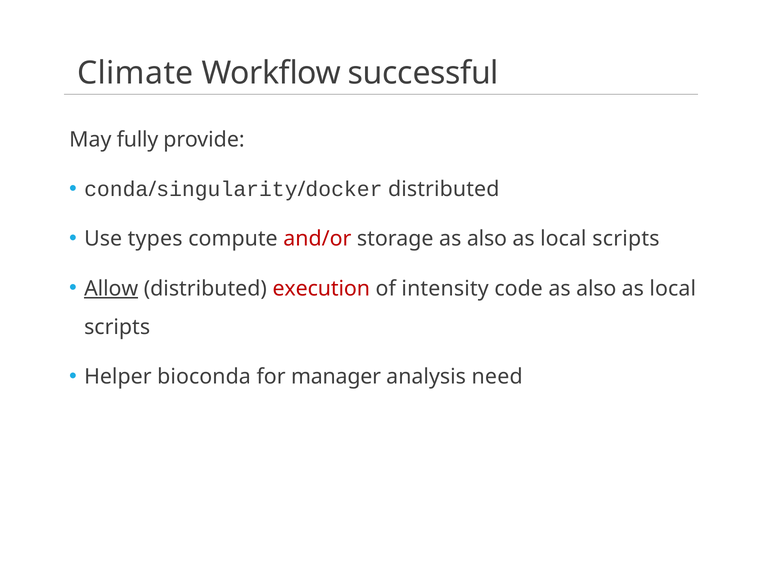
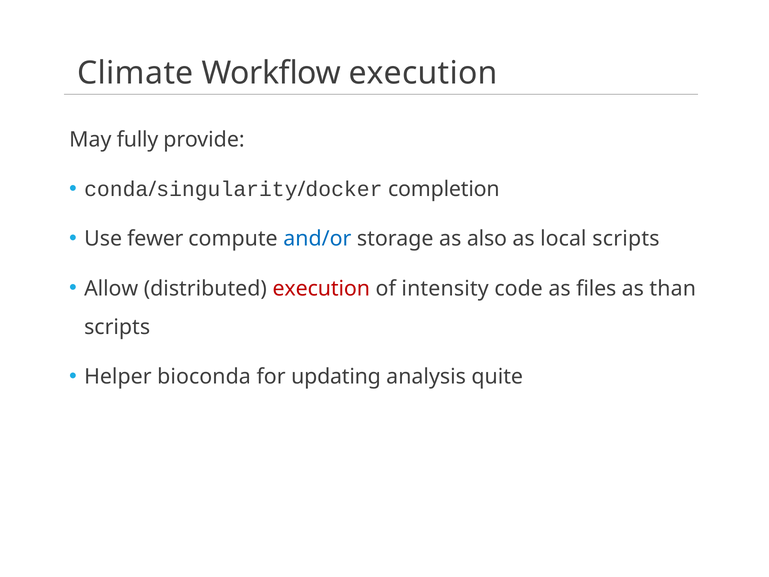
Workflow successful: successful -> execution
conda/singularity/docker distributed: distributed -> completion
types: types -> fewer
and/or colour: red -> blue
Allow underline: present -> none
code as also: also -> files
local at (673, 288): local -> than
manager: manager -> updating
need: need -> quite
